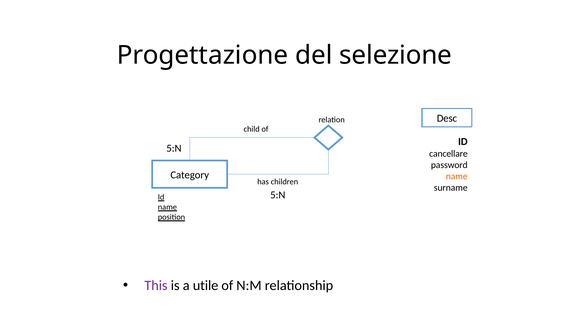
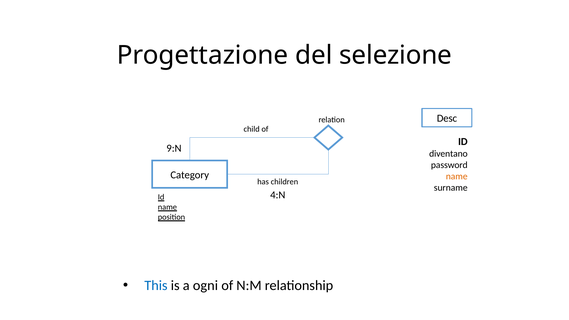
5:N at (174, 148): 5:N -> 9:N
cancellare: cancellare -> diventano
5:N at (278, 195): 5:N -> 4:N
This colour: purple -> blue
utile: utile -> ogni
